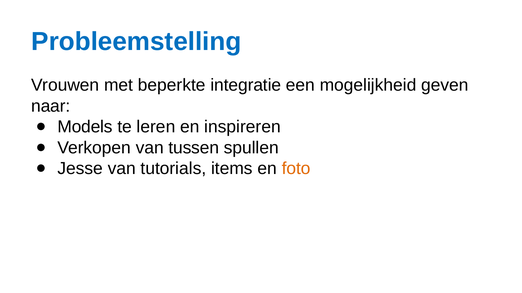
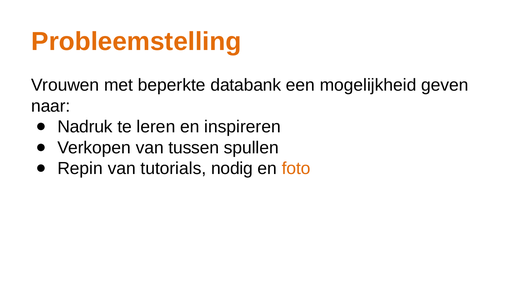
Probleemstelling colour: blue -> orange
integratie: integratie -> databank
Models: Models -> Nadruk
Jesse: Jesse -> Repin
items: items -> nodig
